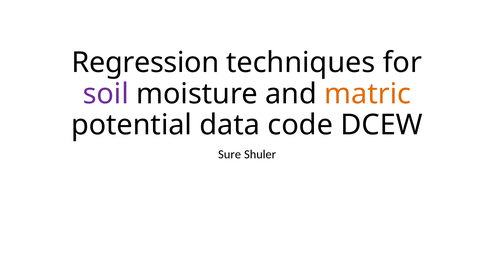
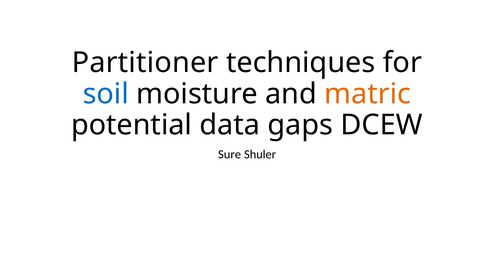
Regression: Regression -> Partitioner
soil colour: purple -> blue
code: code -> gaps
